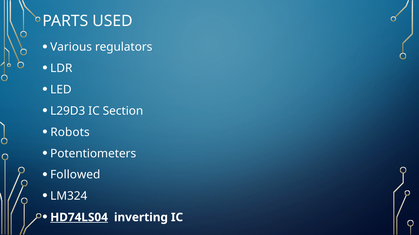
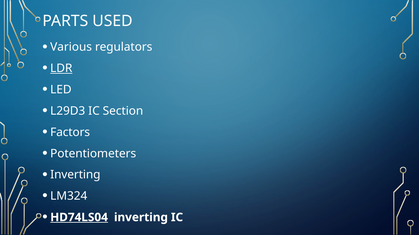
LDR underline: none -> present
Robots: Robots -> Factors
Followed at (75, 175): Followed -> Inverting
